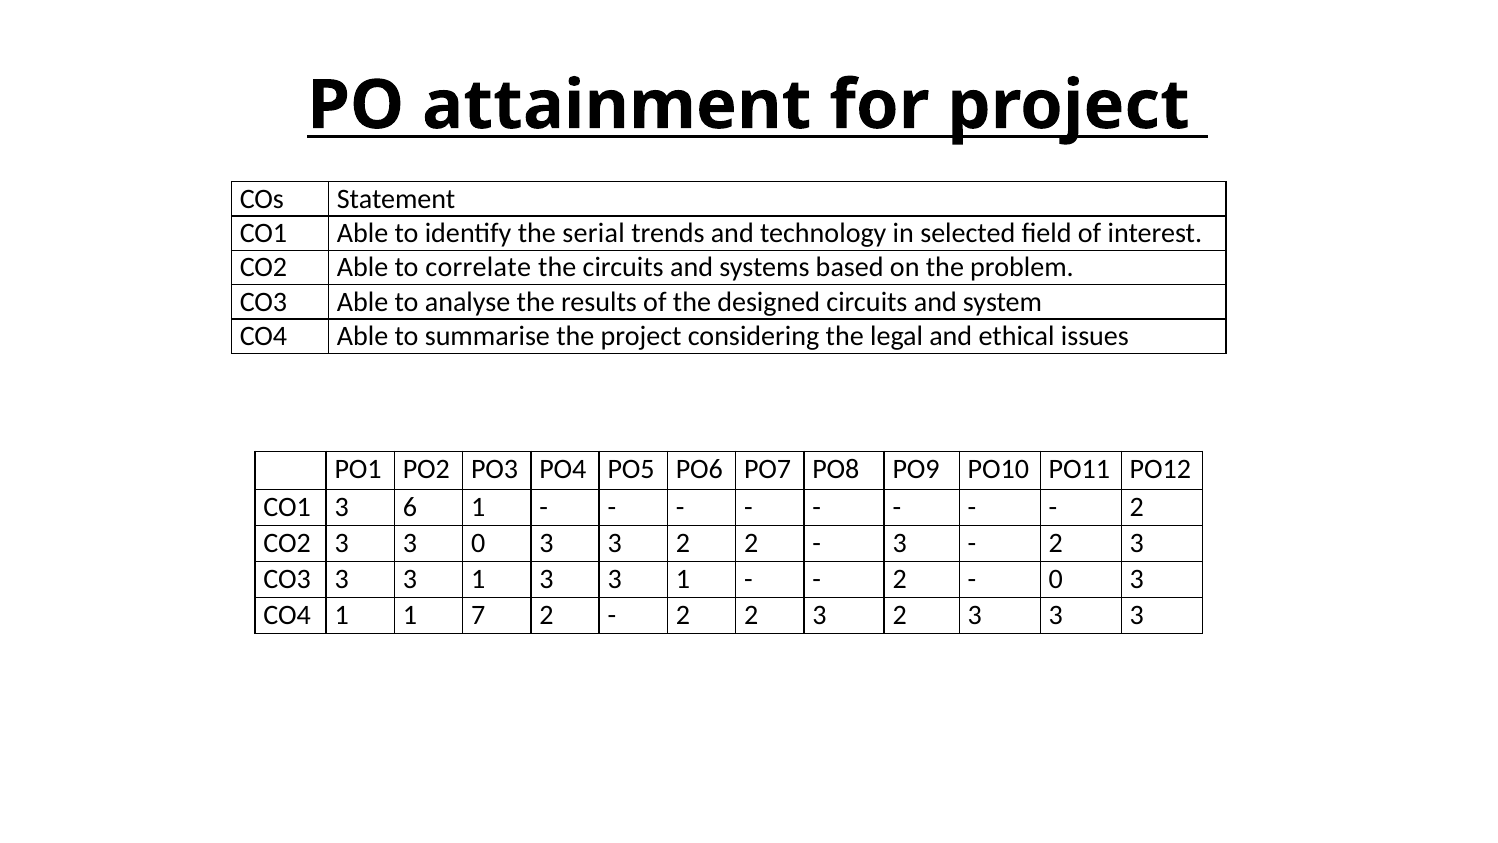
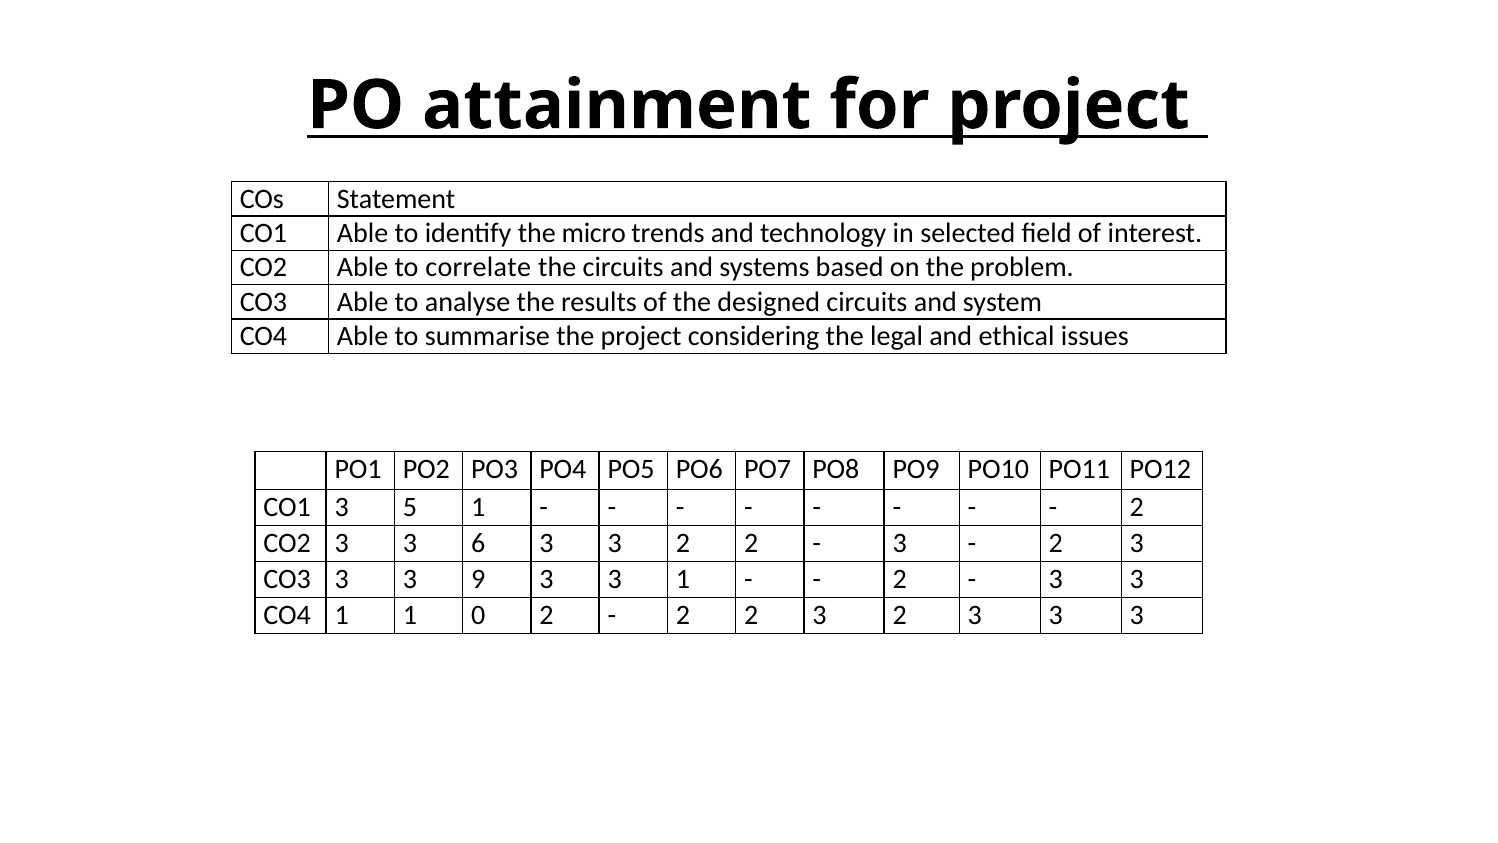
serial: serial -> micro
6: 6 -> 5
3 0: 0 -> 6
CO3 3 3 1: 1 -> 9
0 at (1056, 579): 0 -> 3
7: 7 -> 0
